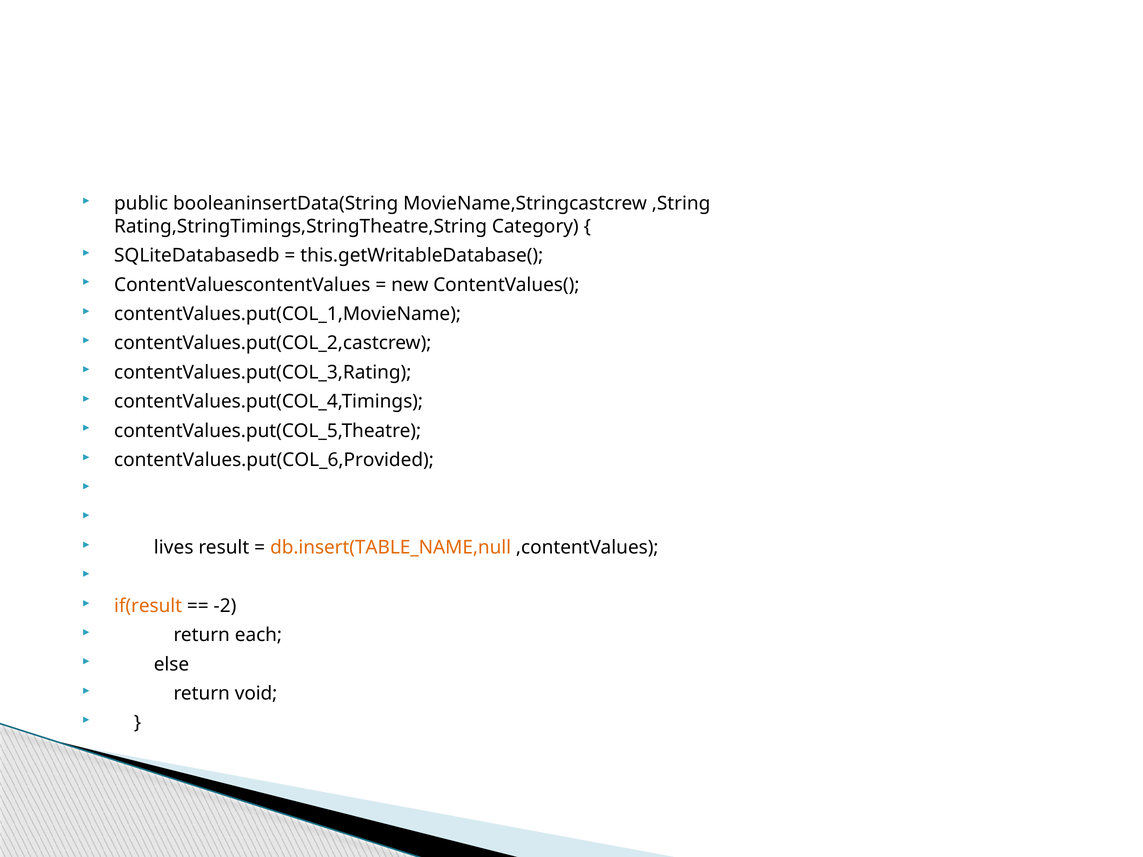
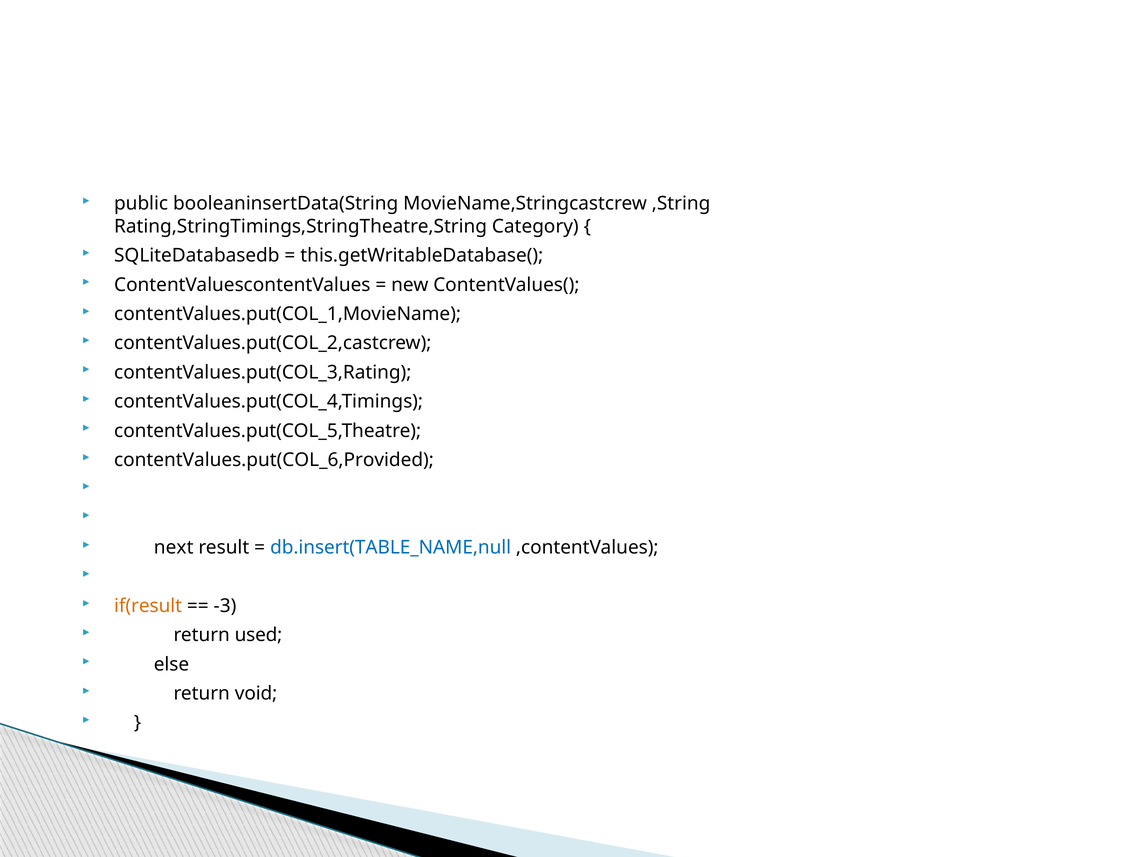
lives: lives -> next
db.insert(TABLE_NAME,null colour: orange -> blue
-2: -2 -> -3
each: each -> used
